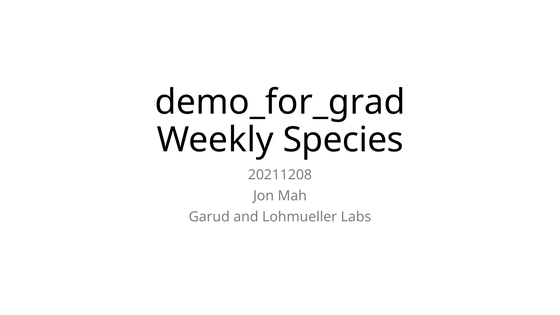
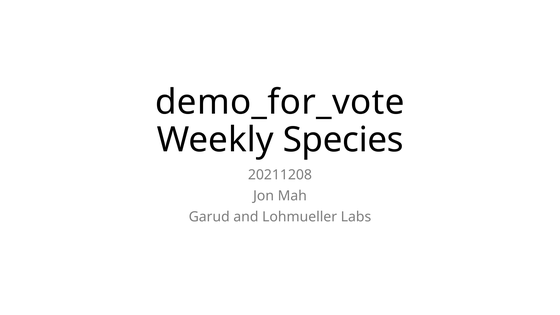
demo_for_grad: demo_for_grad -> demo_for_vote
